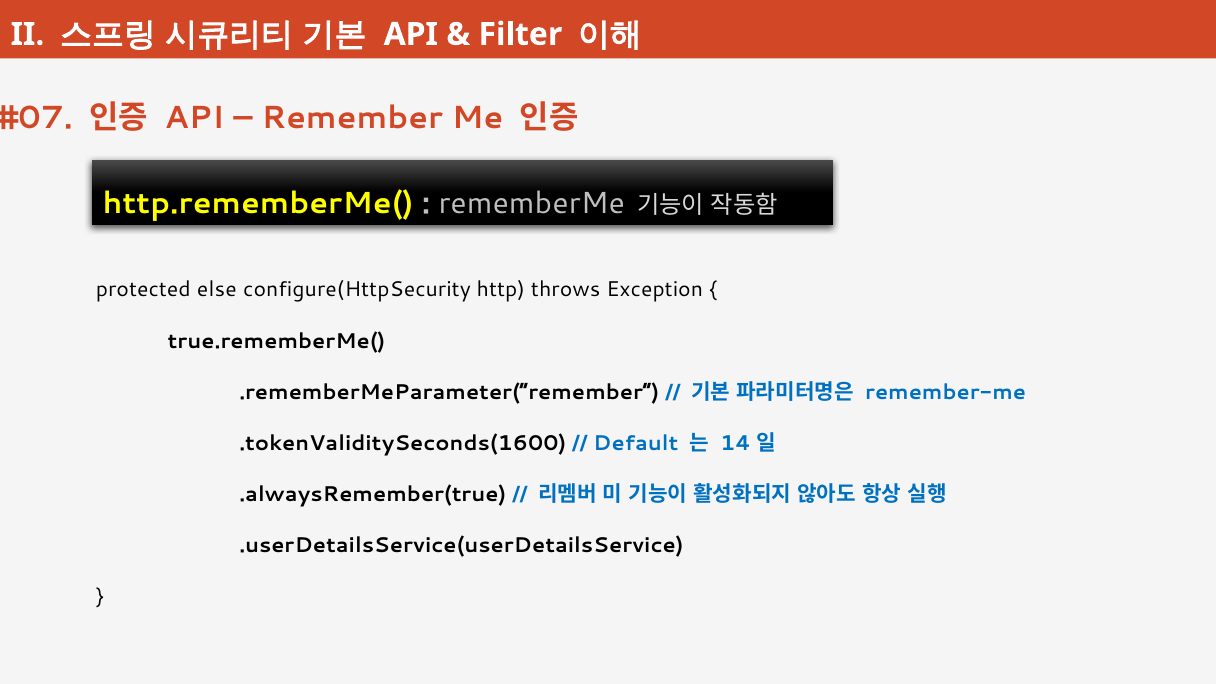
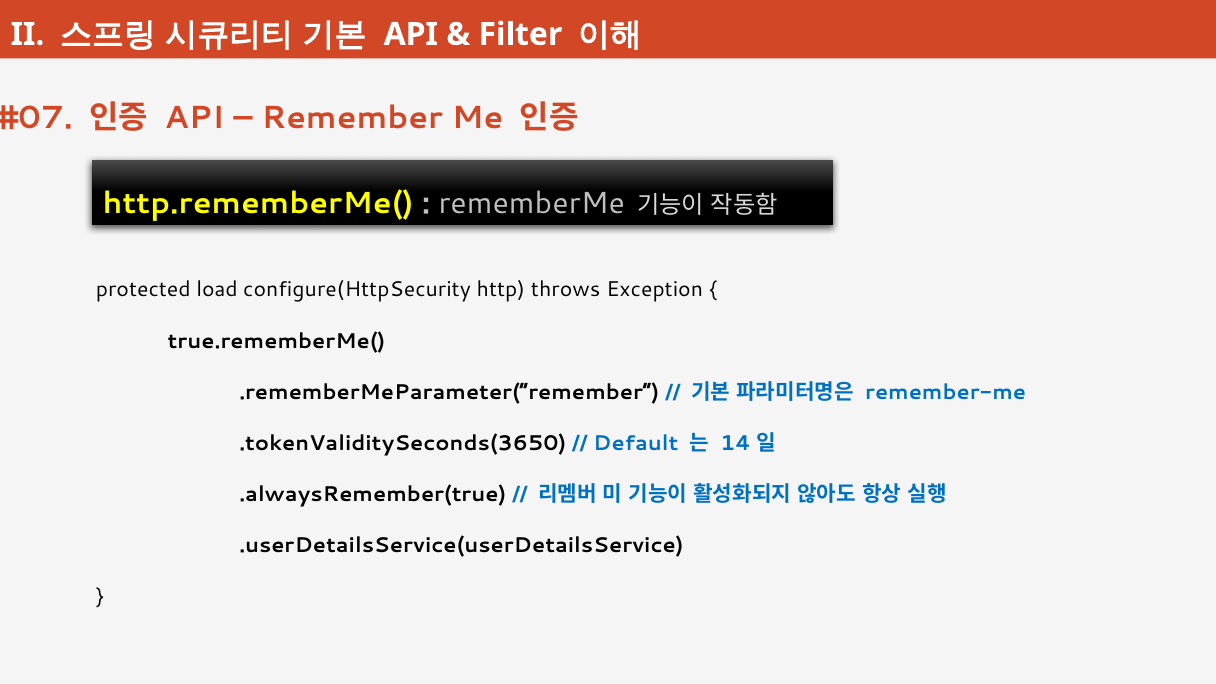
else: else -> load
.tokenValiditySeconds(1600: .tokenValiditySeconds(1600 -> .tokenValiditySeconds(3650
